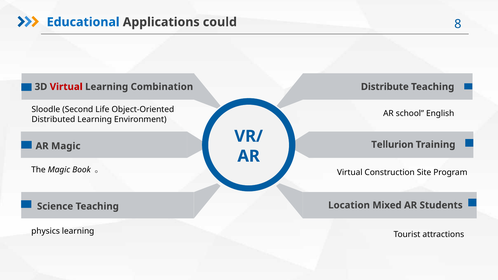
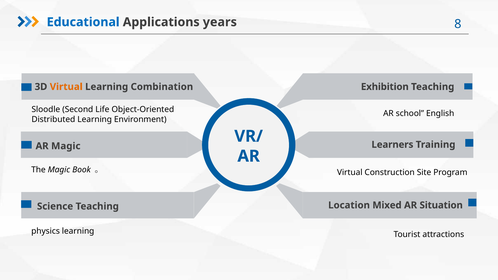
could: could -> years
Virtual at (66, 87) colour: red -> orange
Distribute: Distribute -> Exhibition
Tellurion: Tellurion -> Learners
Students: Students -> Situation
